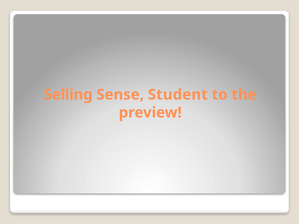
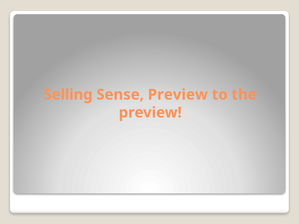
Sense Student: Student -> Preview
